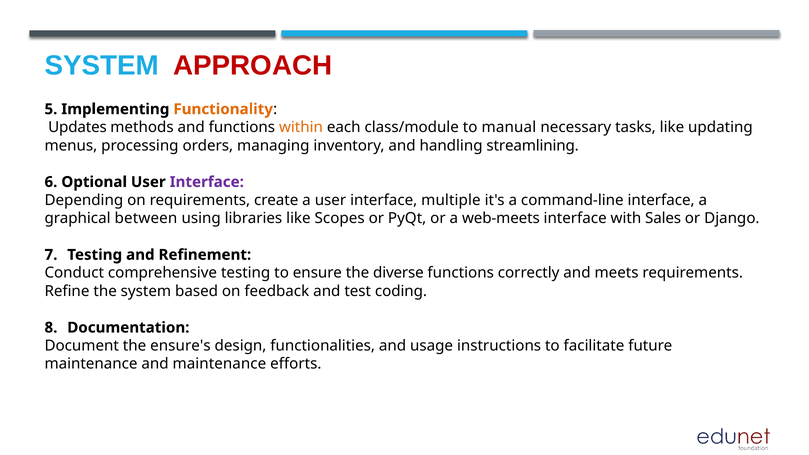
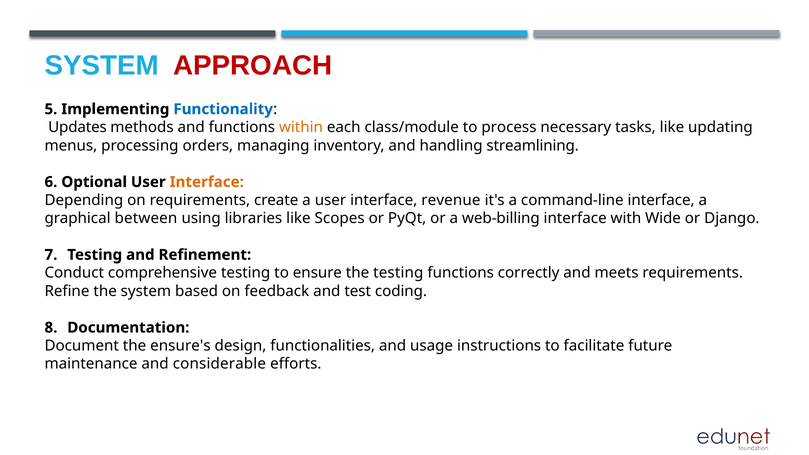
Functionality colour: orange -> blue
manual: manual -> process
Interface at (207, 182) colour: purple -> orange
multiple: multiple -> revenue
web-meets: web-meets -> web-billing
Sales: Sales -> Wide
the diverse: diverse -> testing
and maintenance: maintenance -> considerable
